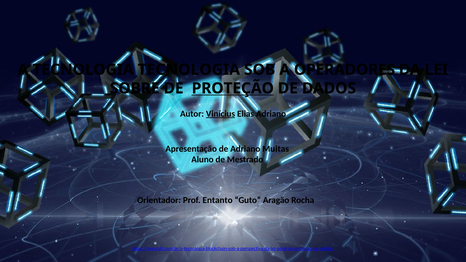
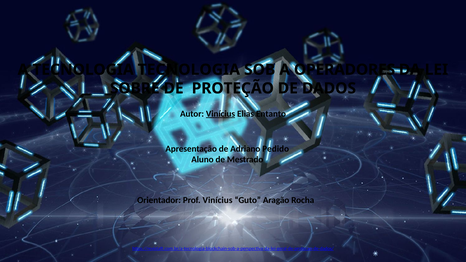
PROTEÇÃO underline: present -> none
Elias Adriano: Adriano -> Entanto
Muitas: Muitas -> Pedido
Prof Entanto: Entanto -> Vinícius
